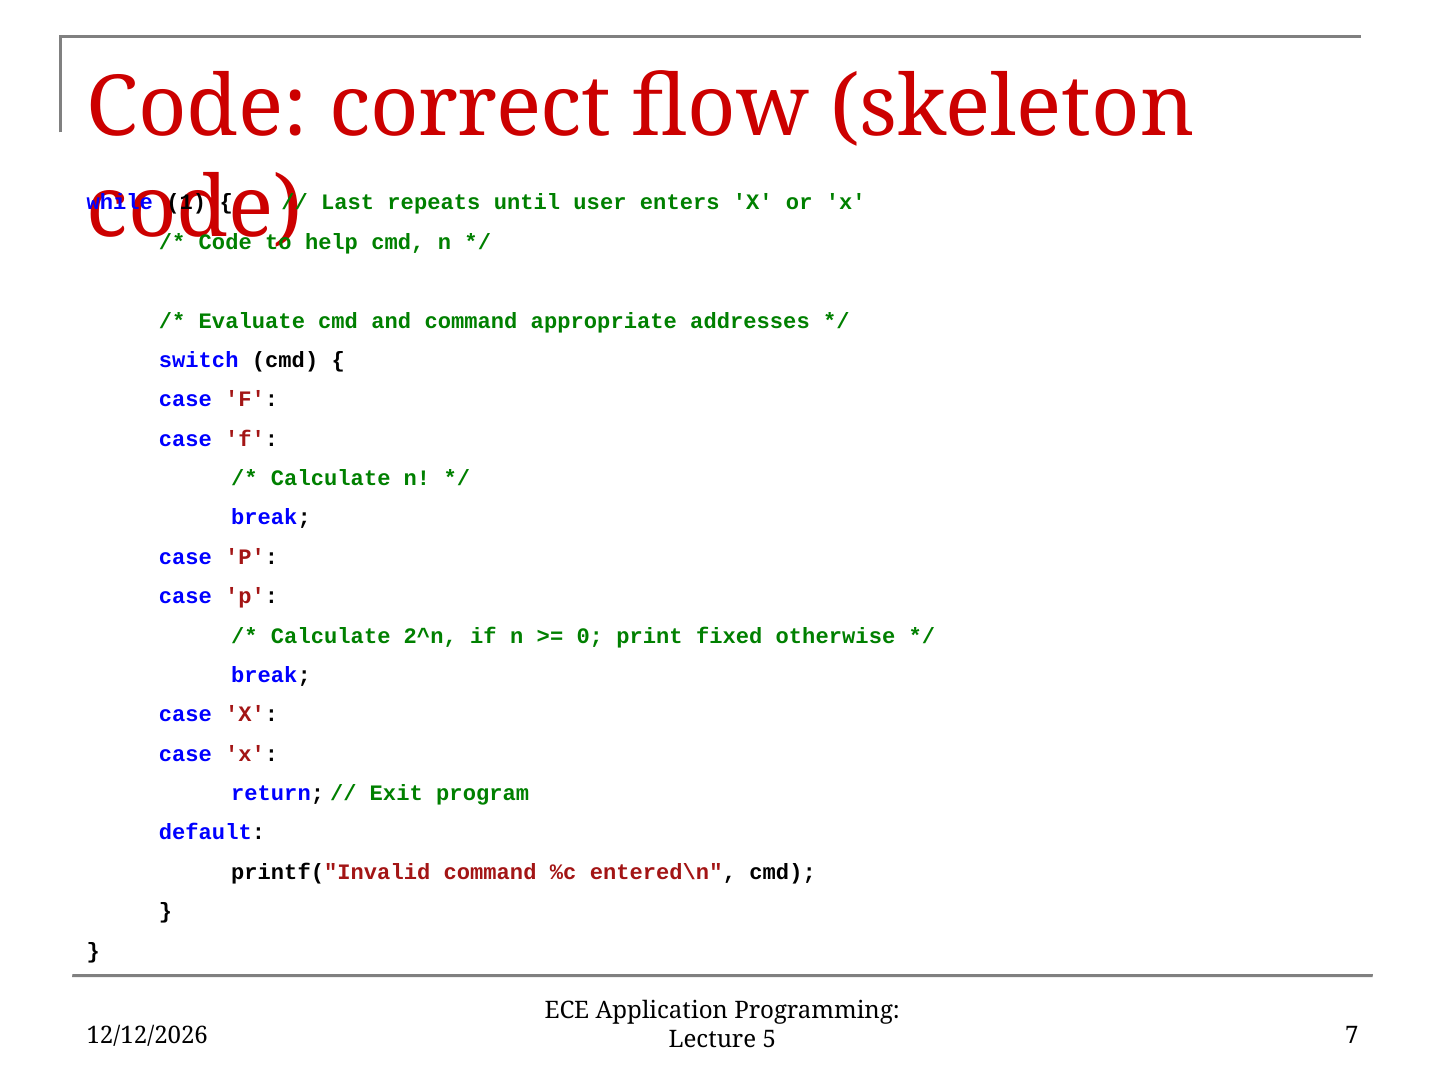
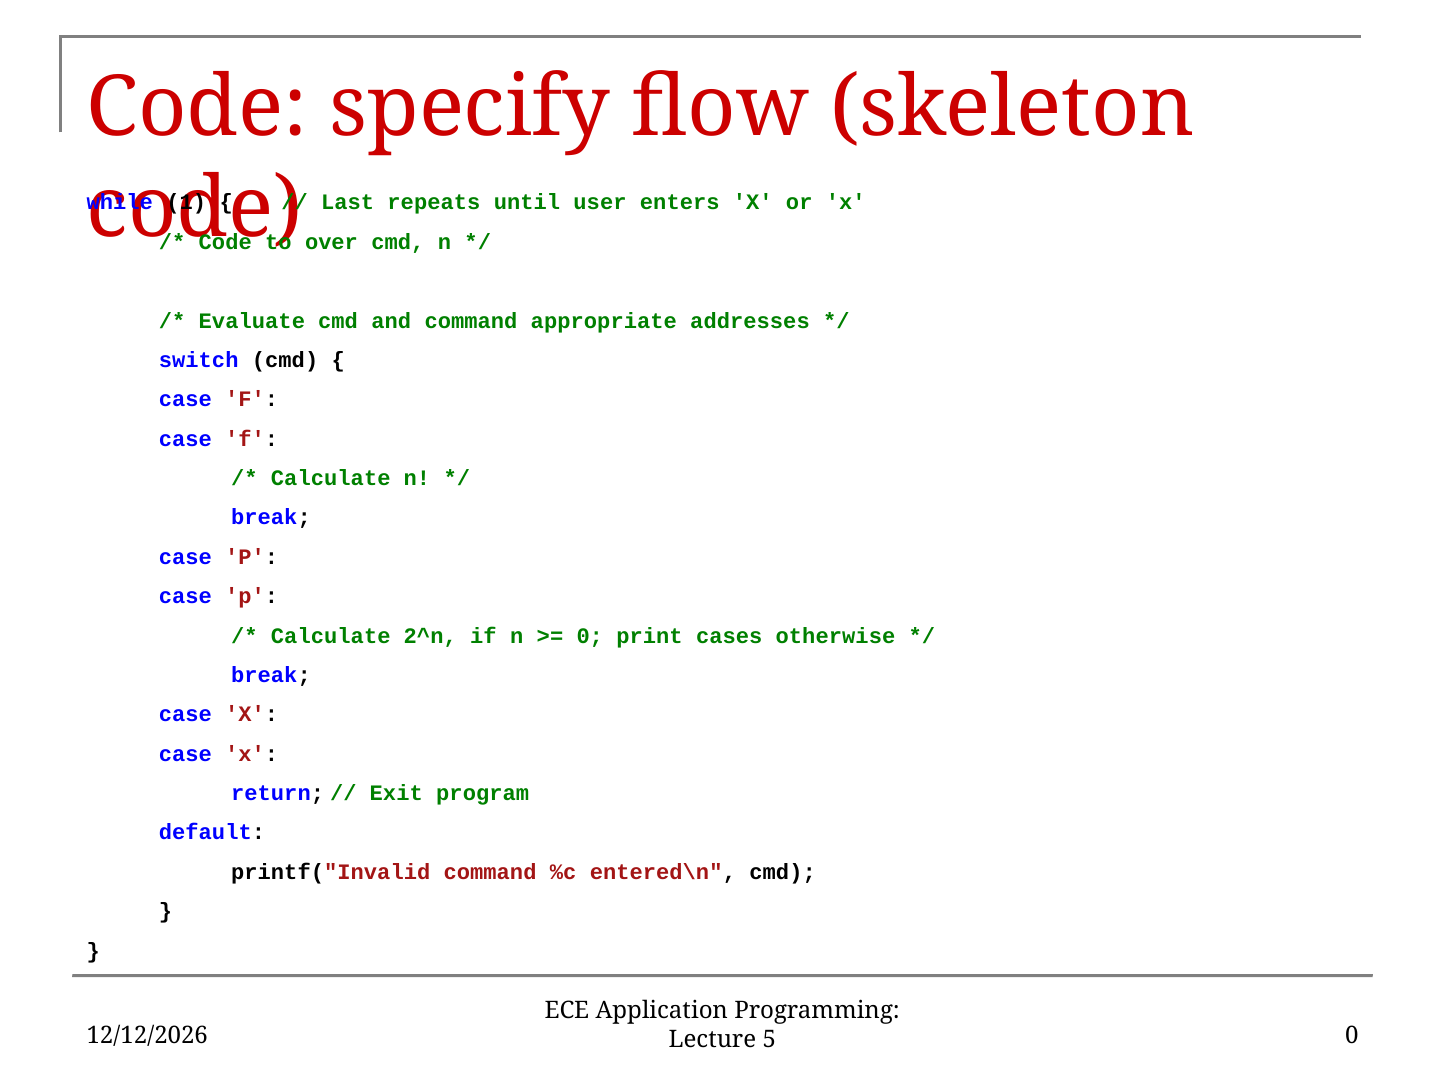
correct: correct -> specify
help: help -> over
fixed: fixed -> cases
5 7: 7 -> 0
